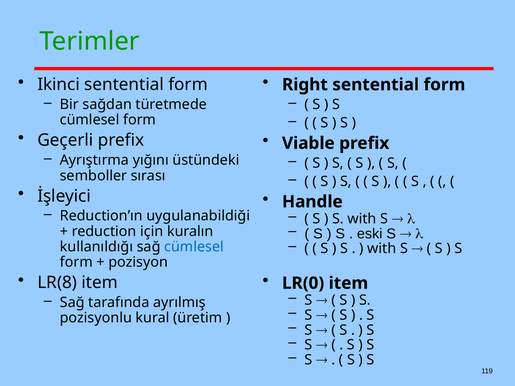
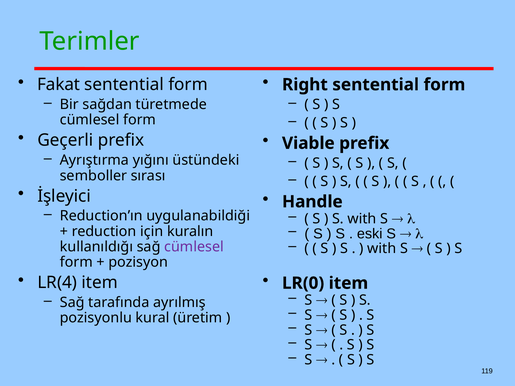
Ikinci: Ikinci -> Fakat
cümlesel at (194, 247) colour: blue -> purple
LR(8: LR(8 -> LR(4
